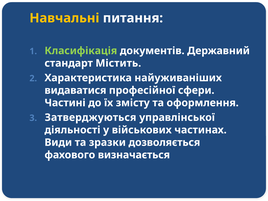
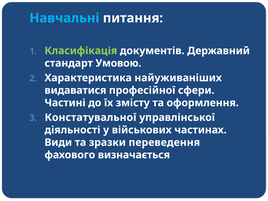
Навчальні colour: yellow -> light blue
Містить: Містить -> Умовою
Затверджуються: Затверджуються -> Констатувальної
дозволяється: дозволяється -> переведення
